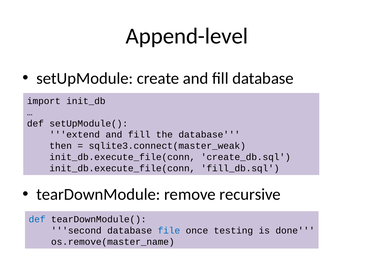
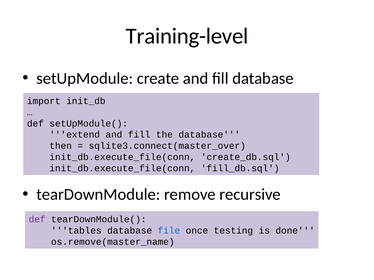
Append-level: Append-level -> Training-level
sqlite3.connect(master_weak: sqlite3.connect(master_weak -> sqlite3.connect(master_over
def at (37, 220) colour: blue -> purple
second: second -> tables
